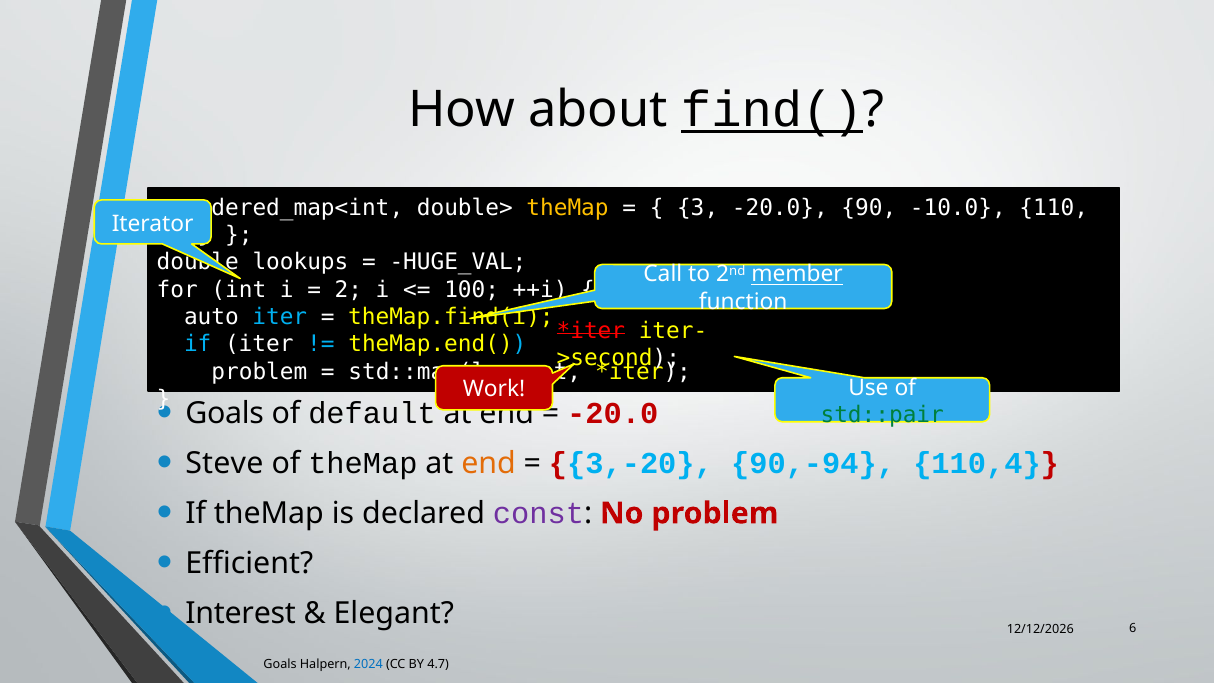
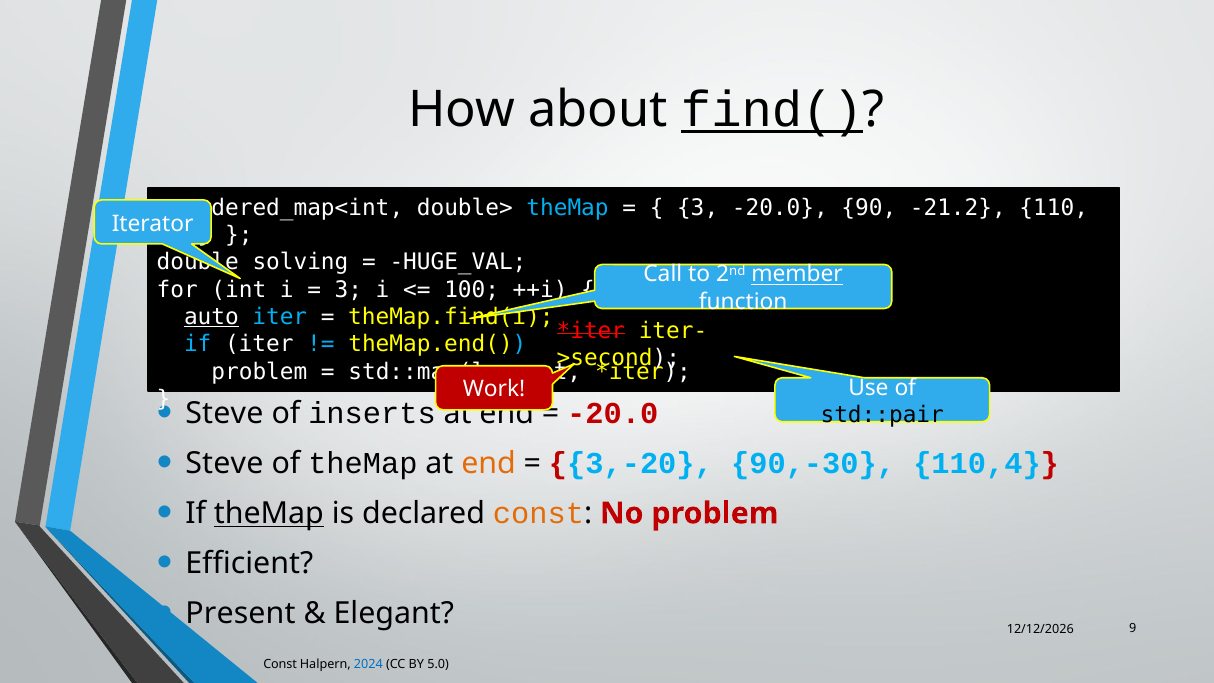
theMap at (568, 208) colour: yellow -> light blue
-10.0: -10.0 -> -21.2
lookups: lookups -> solving
2 at (348, 290): 2 -> 3
auto underline: none -> present
Goals at (225, 413): Goals -> Steve
default: default -> inserts
std::pair colour: green -> black
90,-94: 90,-94 -> 90,-30
theMap at (269, 513) underline: none -> present
const at (538, 513) colour: purple -> orange
Interest: Interest -> Present
6: 6 -> 9
Goals at (280, 664): Goals -> Const
4.7: 4.7 -> 5.0
